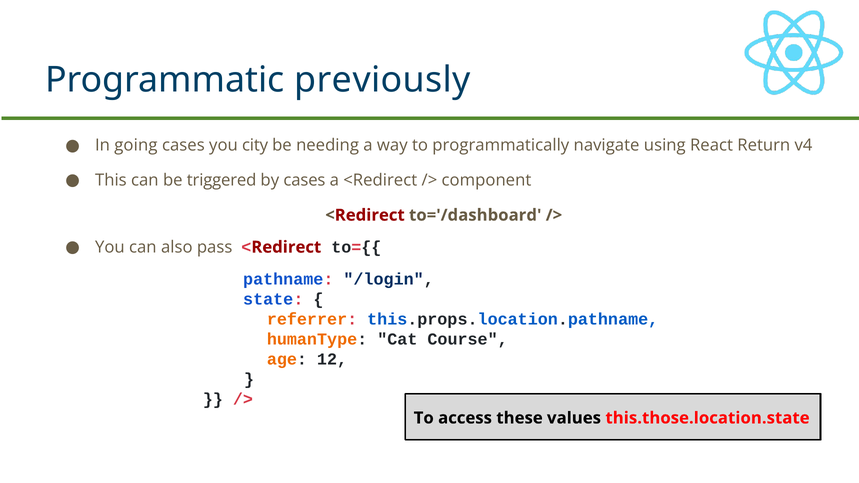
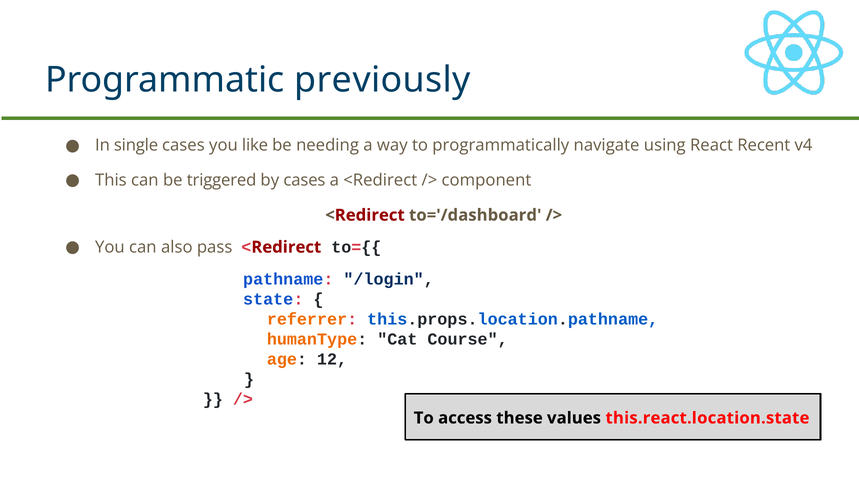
going: going -> single
city: city -> like
Return: Return -> Recent
this.those.location.state: this.those.location.state -> this.react.location.state
